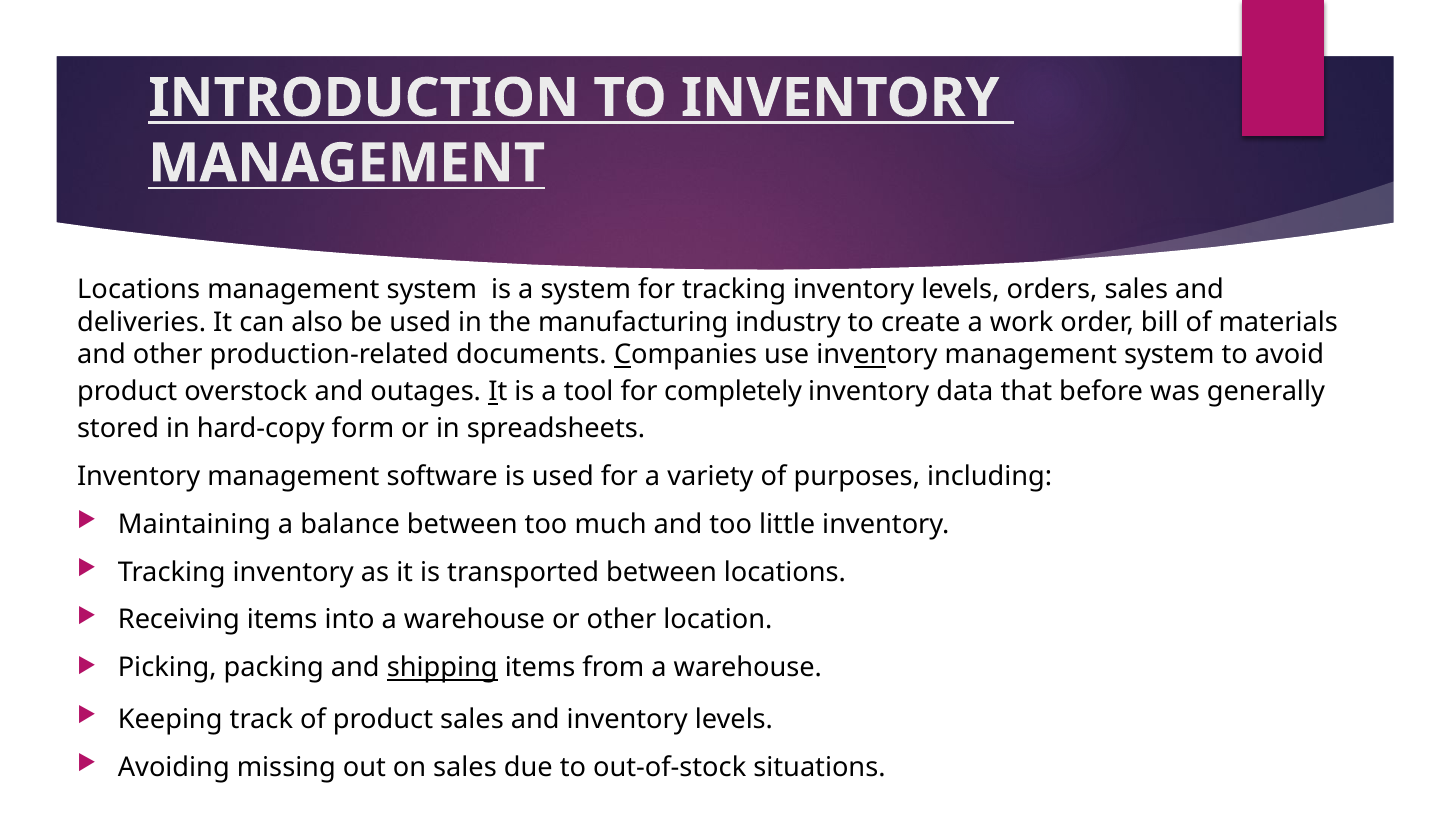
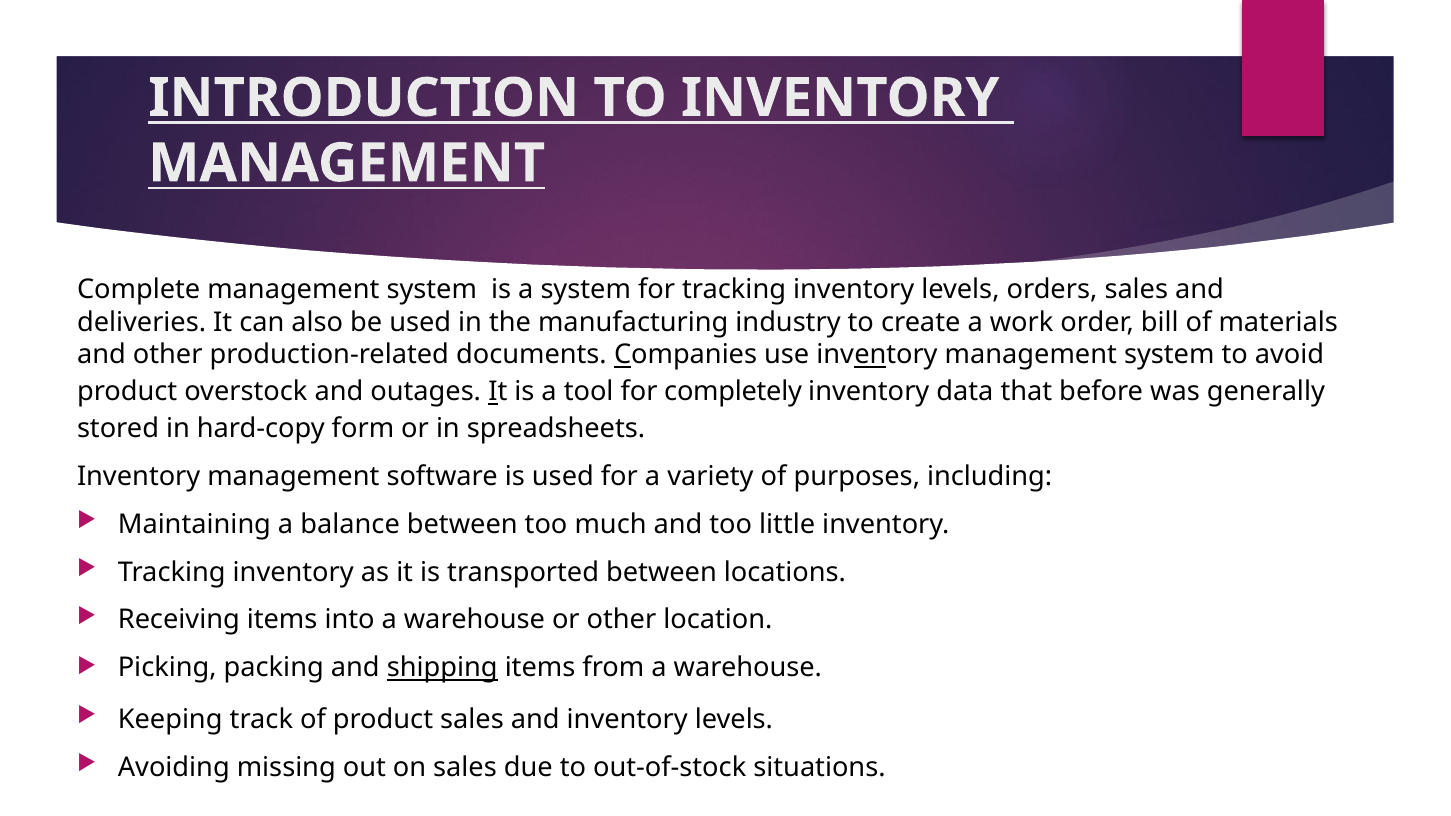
Locations at (139, 290): Locations -> Complete
